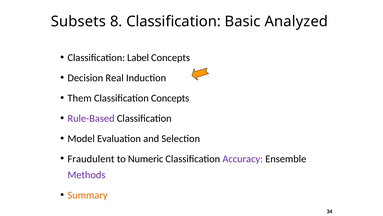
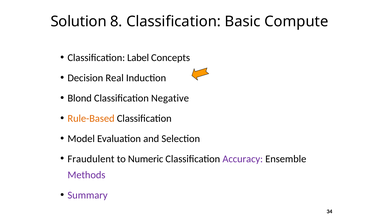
Subsets: Subsets -> Solution
Analyzed: Analyzed -> Compute
Them: Them -> Blond
Classification Concepts: Concepts -> Negative
Rule-Based colour: purple -> orange
Summary colour: orange -> purple
